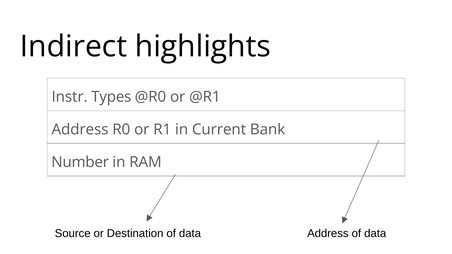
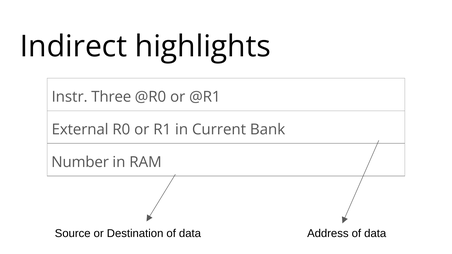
Types: Types -> Three
Address at (80, 130): Address -> External
